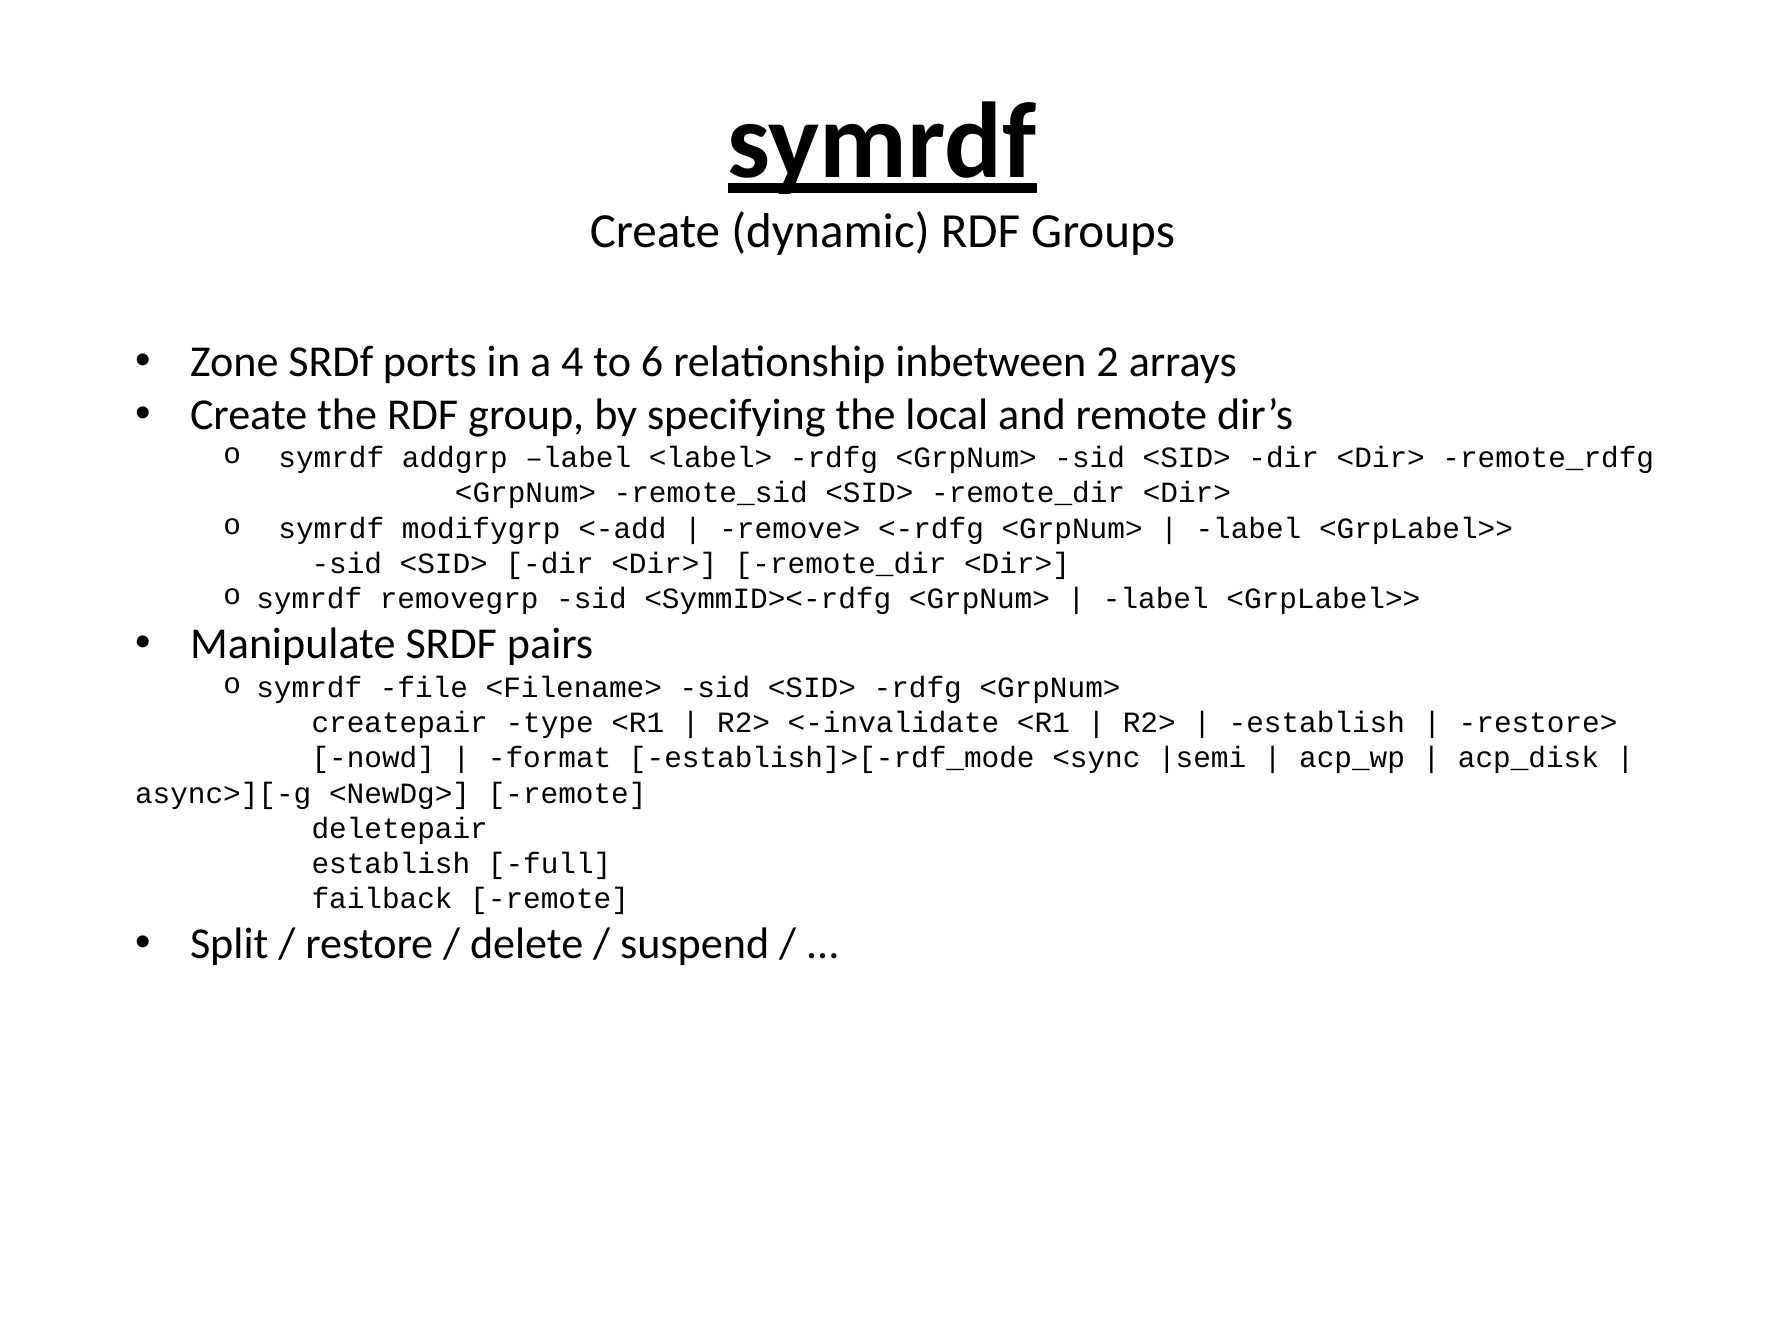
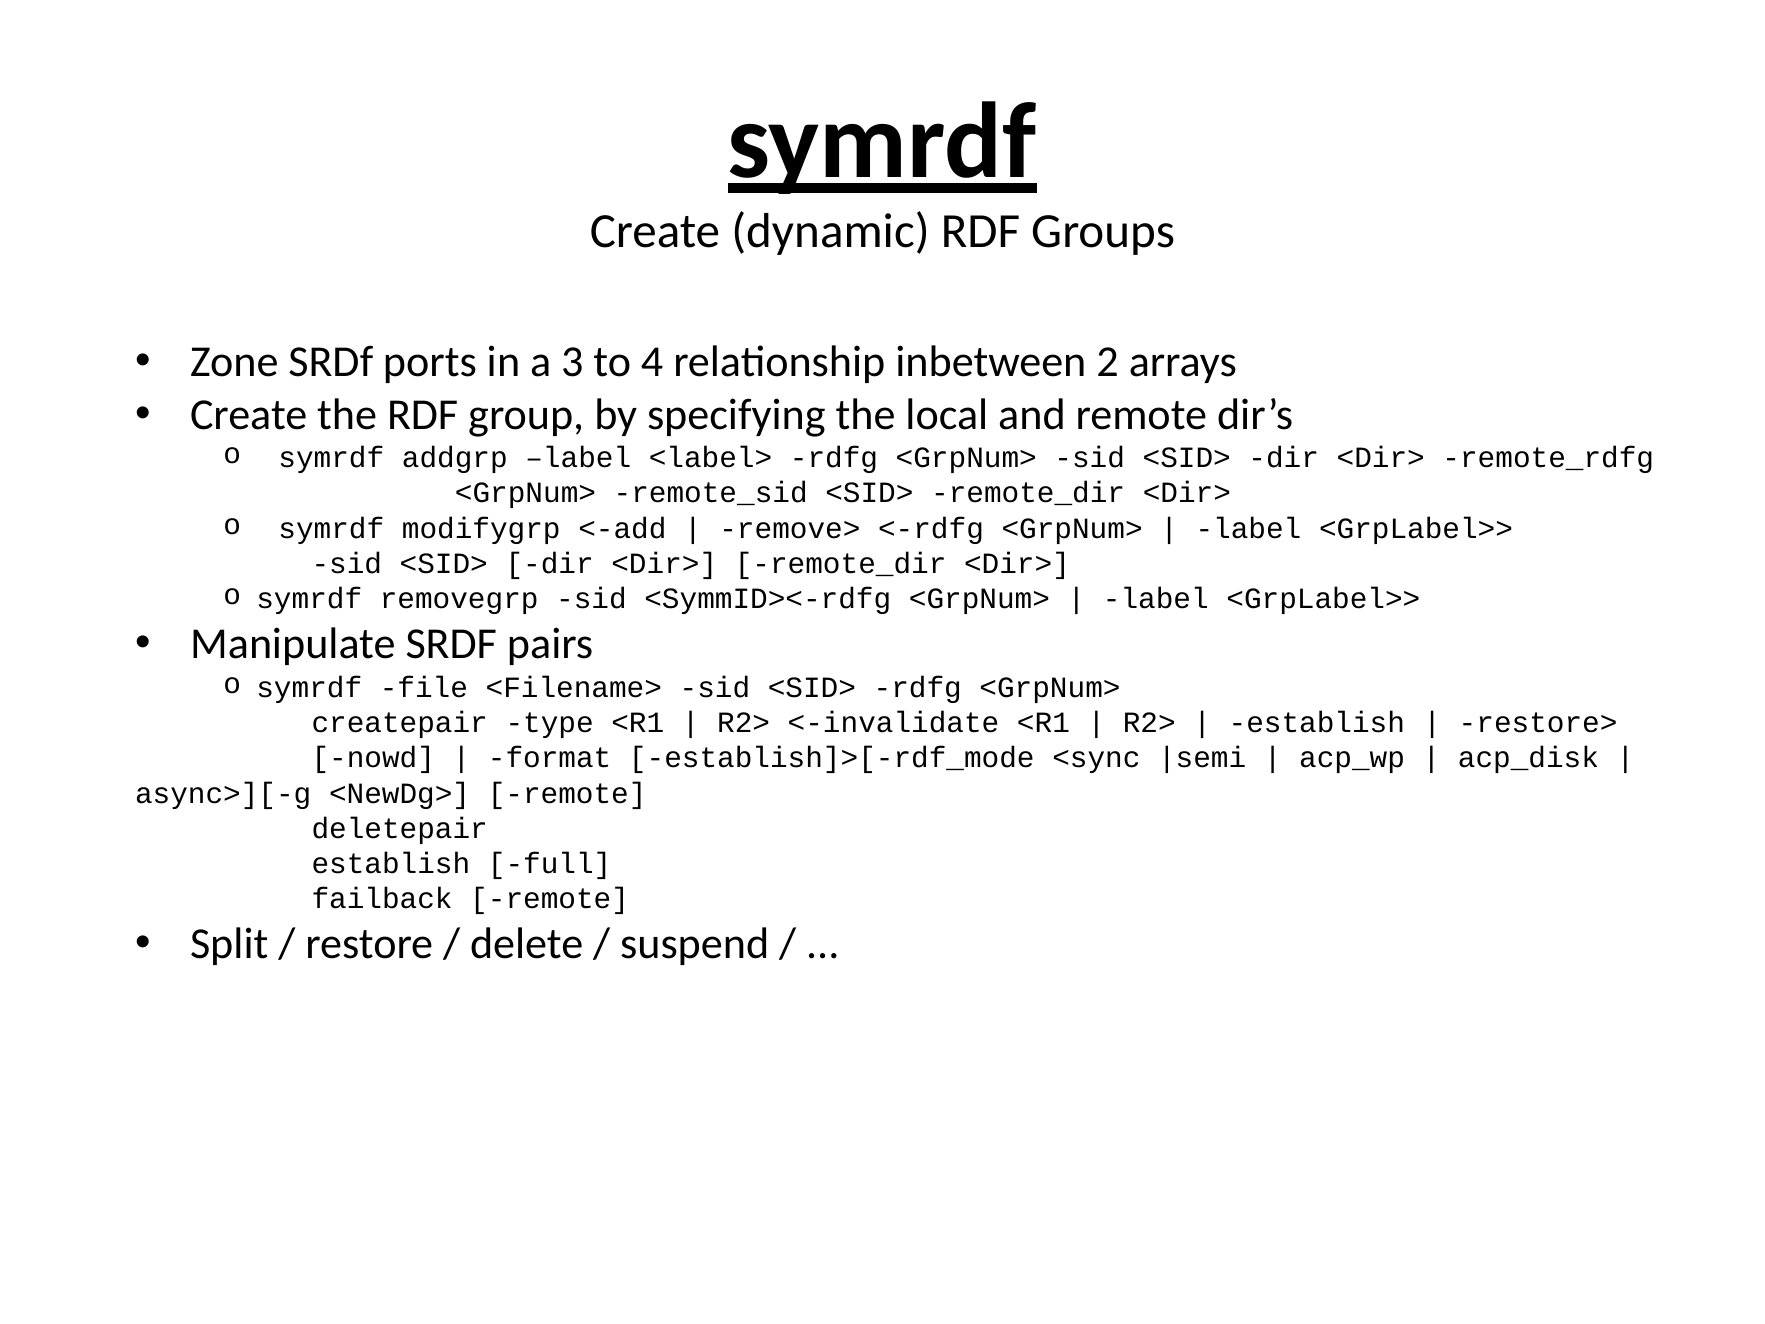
4: 4 -> 3
6: 6 -> 4
